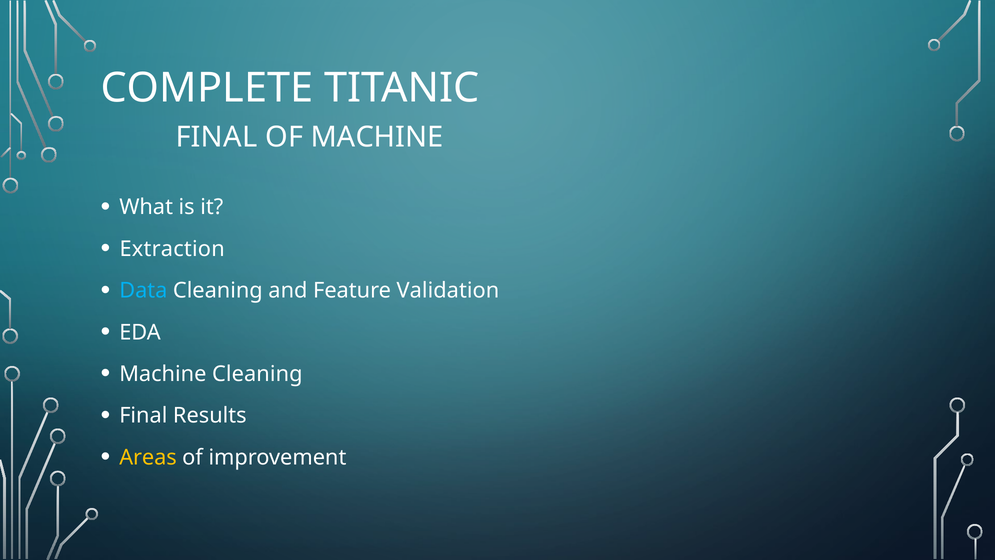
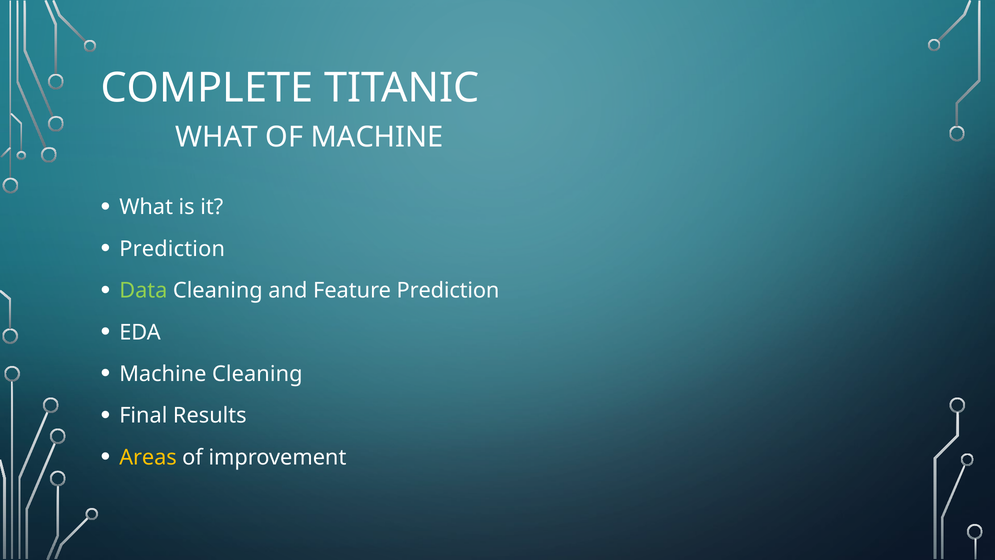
FINAL at (216, 137): FINAL -> WHAT
Extraction at (172, 249): Extraction -> Prediction
Data colour: light blue -> light green
Feature Validation: Validation -> Prediction
